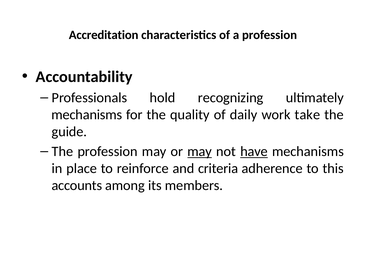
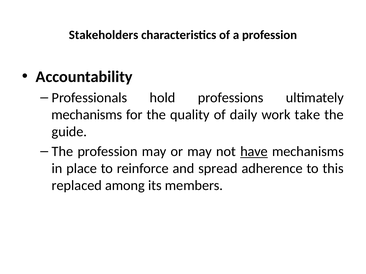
Accreditation: Accreditation -> Stakeholders
recognizing: recognizing -> professions
may at (200, 152) underline: present -> none
criteria: criteria -> spread
accounts: accounts -> replaced
